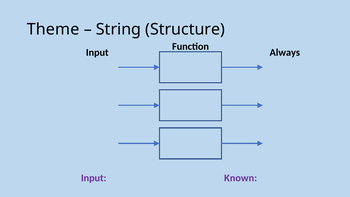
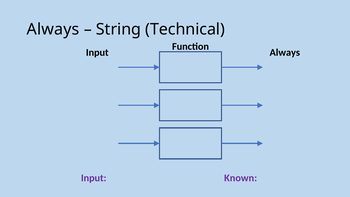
Theme at (53, 29): Theme -> Always
Structure: Structure -> Technical
